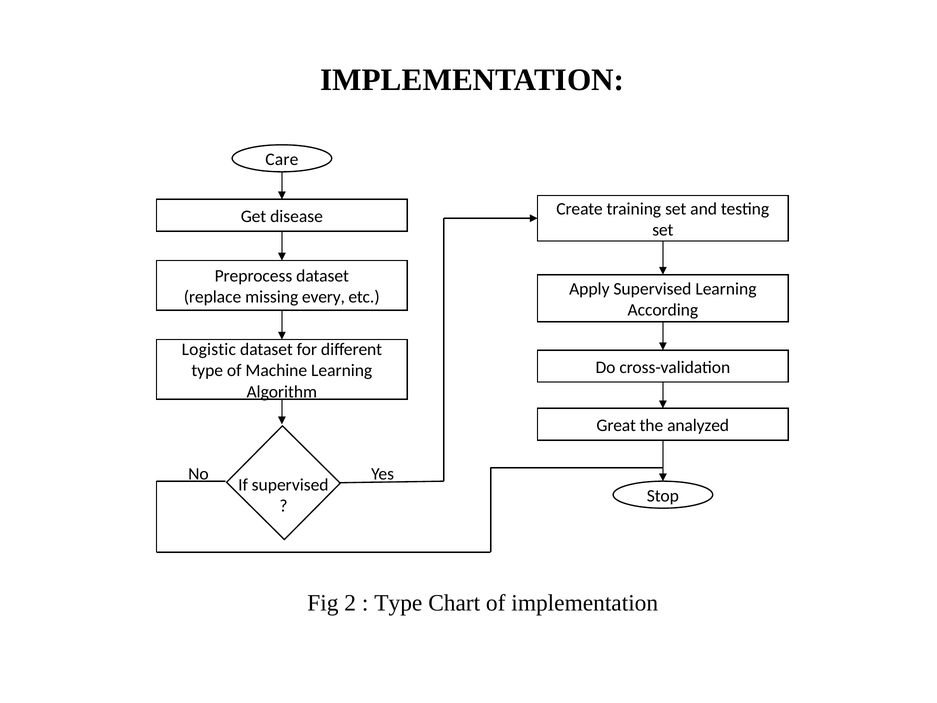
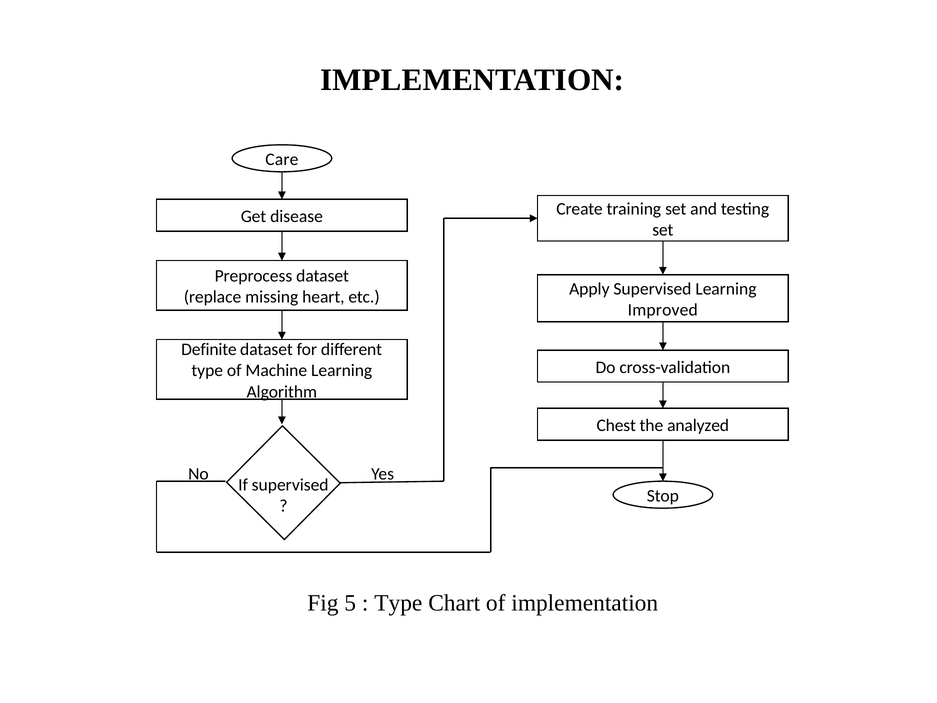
every: every -> heart
According: According -> Improved
Logistic: Logistic -> Definite
Great: Great -> Chest
2: 2 -> 5
